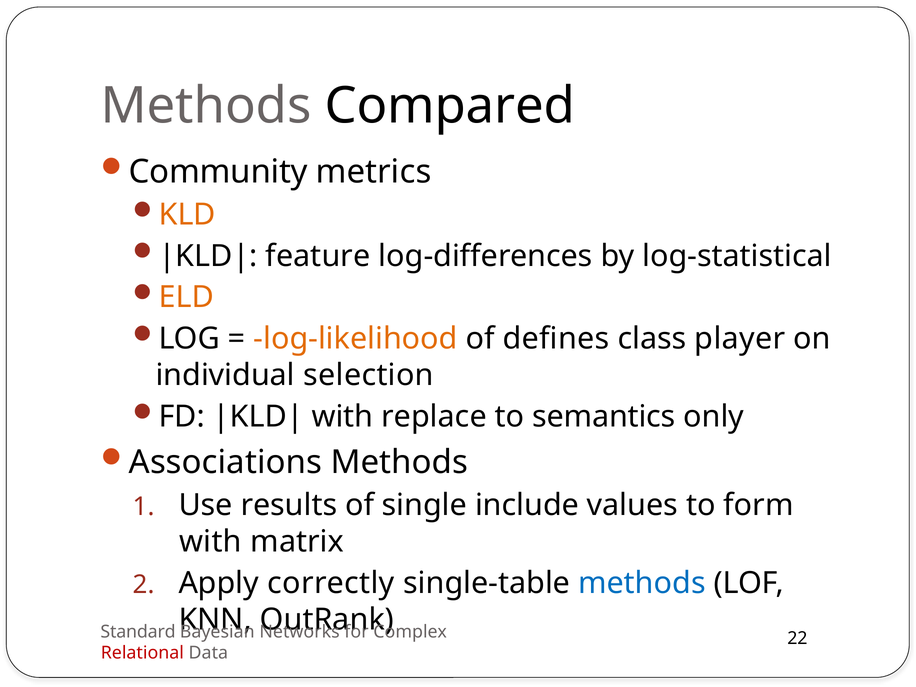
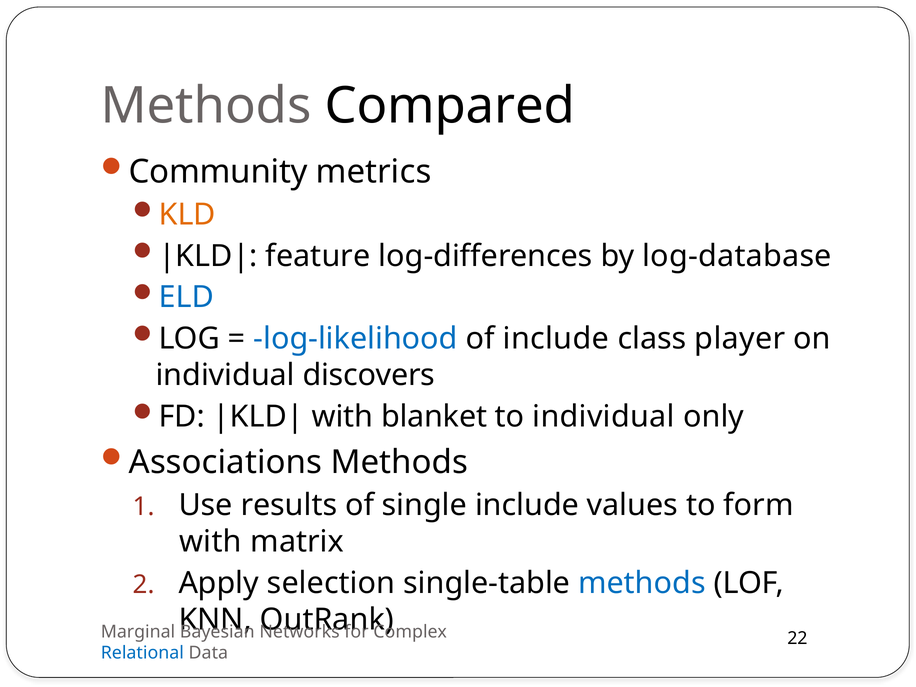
log-statistical: log-statistical -> log-database
ELD colour: orange -> blue
log-likelihood colour: orange -> blue
of defines: defines -> include
selection: selection -> discovers
replace: replace -> blanket
to semantics: semantics -> individual
correctly: correctly -> selection
Standard: Standard -> Marginal
Relational colour: red -> blue
